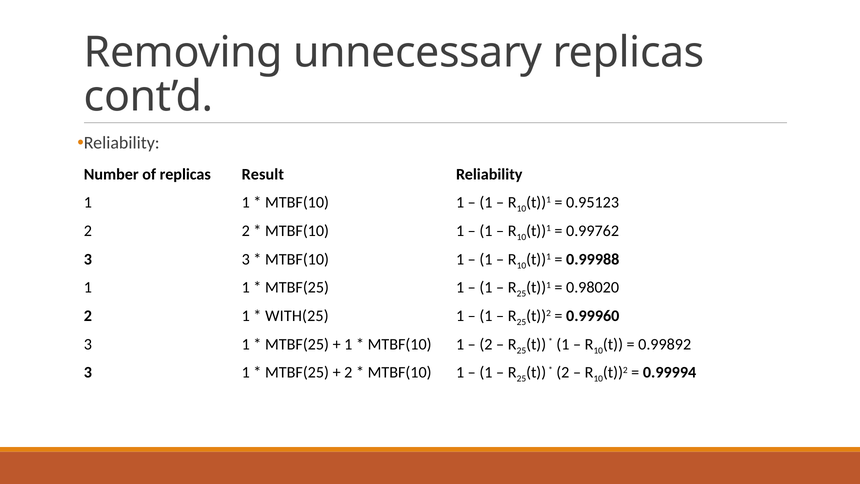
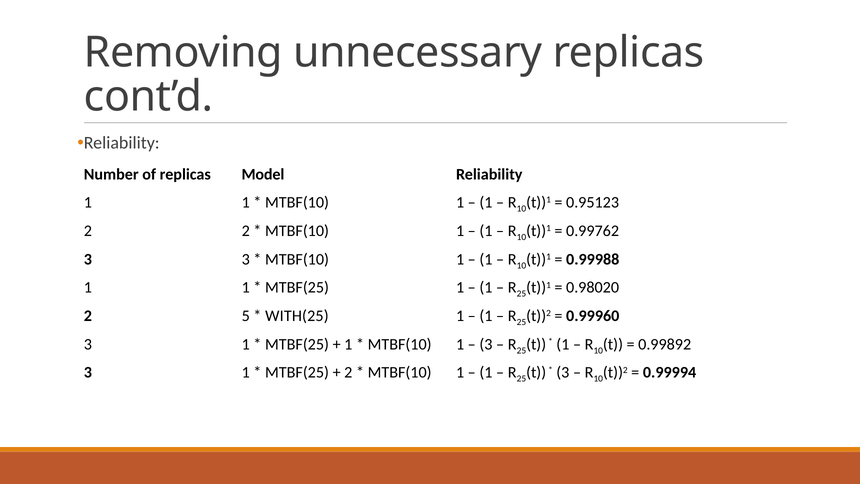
Result: Result -> Model
2 1: 1 -> 5
2 at (486, 344): 2 -> 3
2 at (563, 372): 2 -> 3
